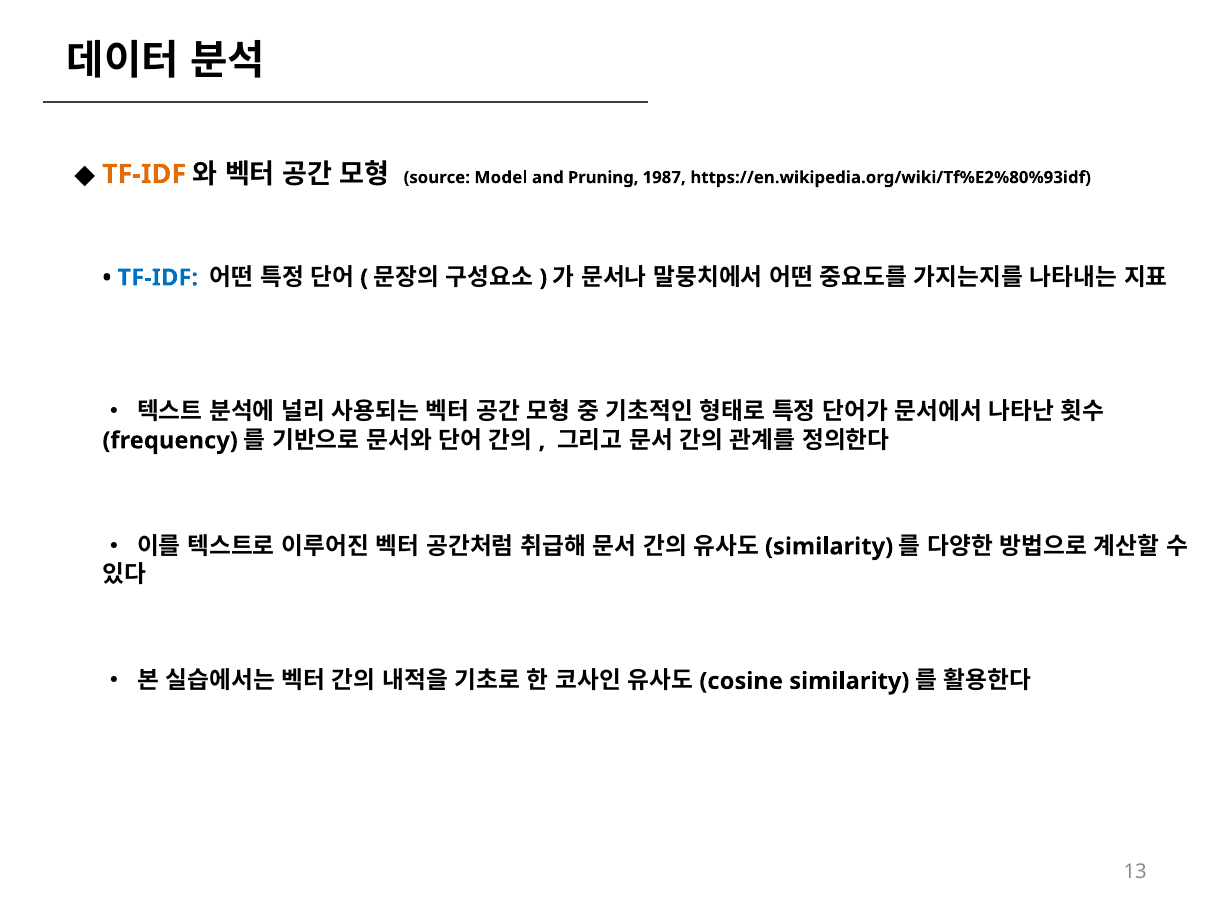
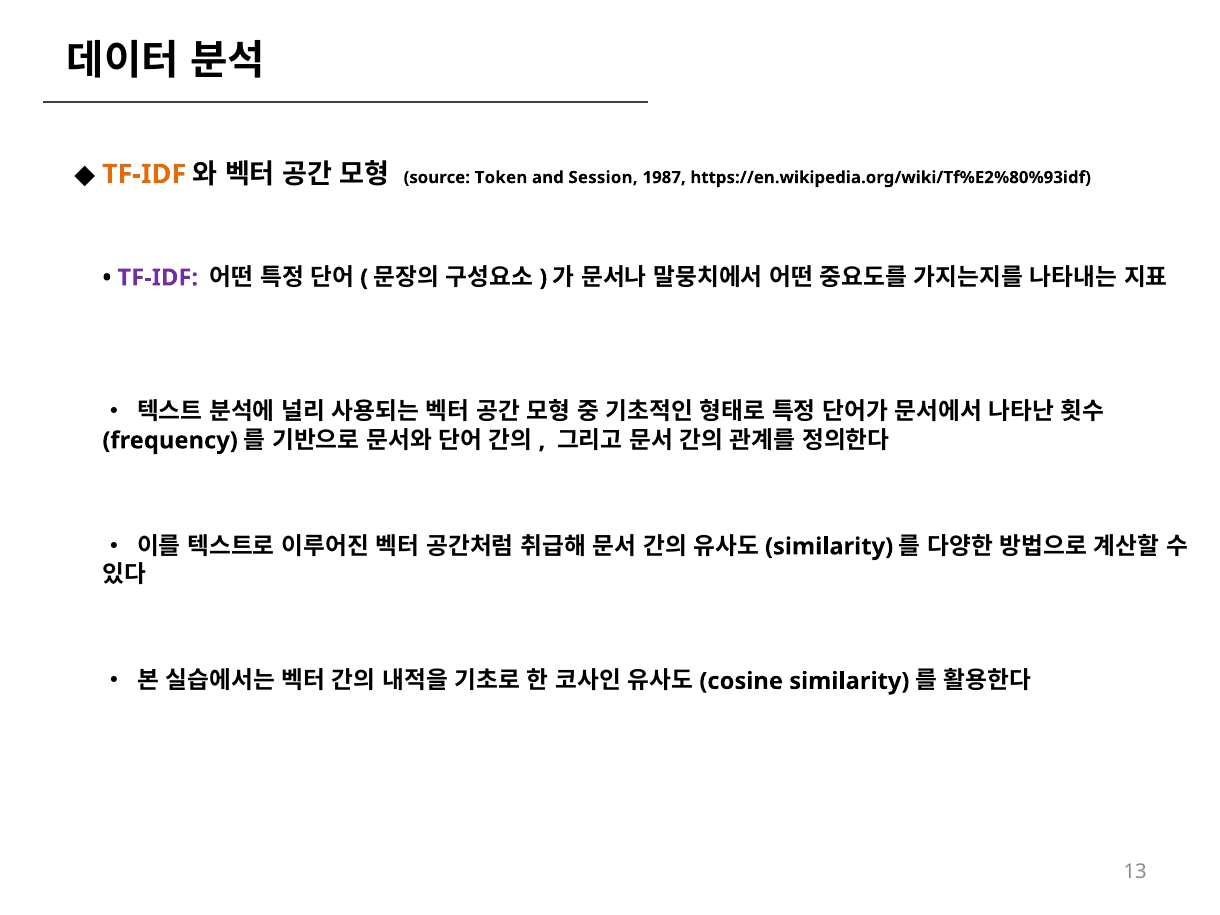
Model: Model -> Token
Pruning: Pruning -> Session
TF-IDF at (158, 278) colour: blue -> purple
